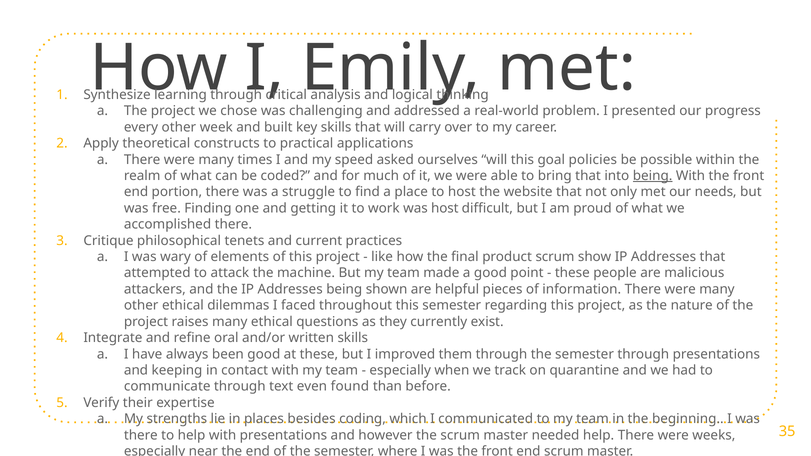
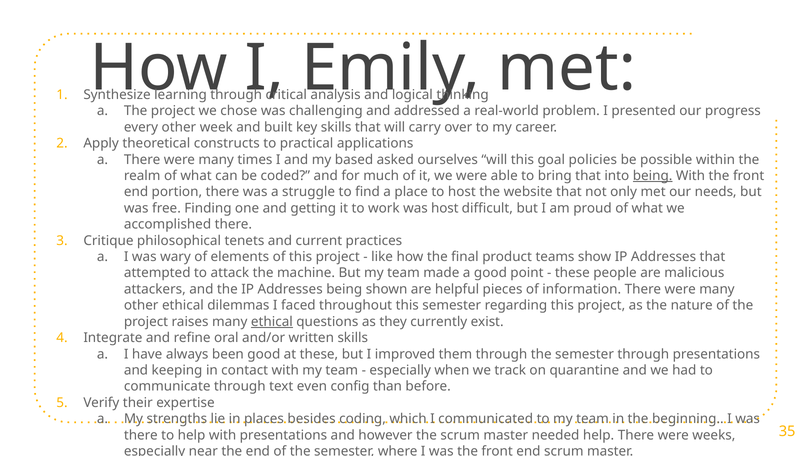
speed: speed -> based
product scrum: scrum -> teams
ethical at (272, 322) underline: none -> present
found: found -> config
